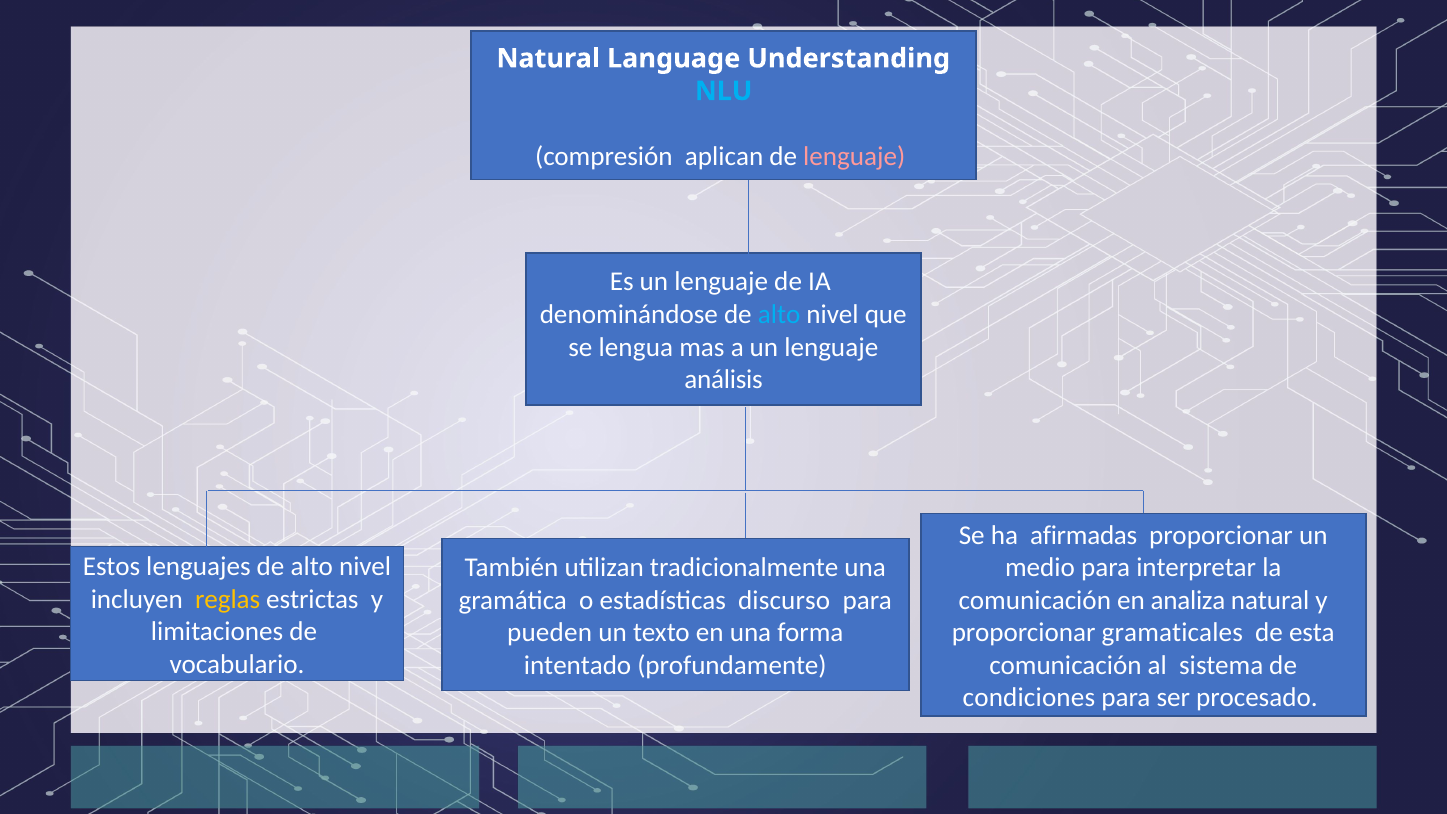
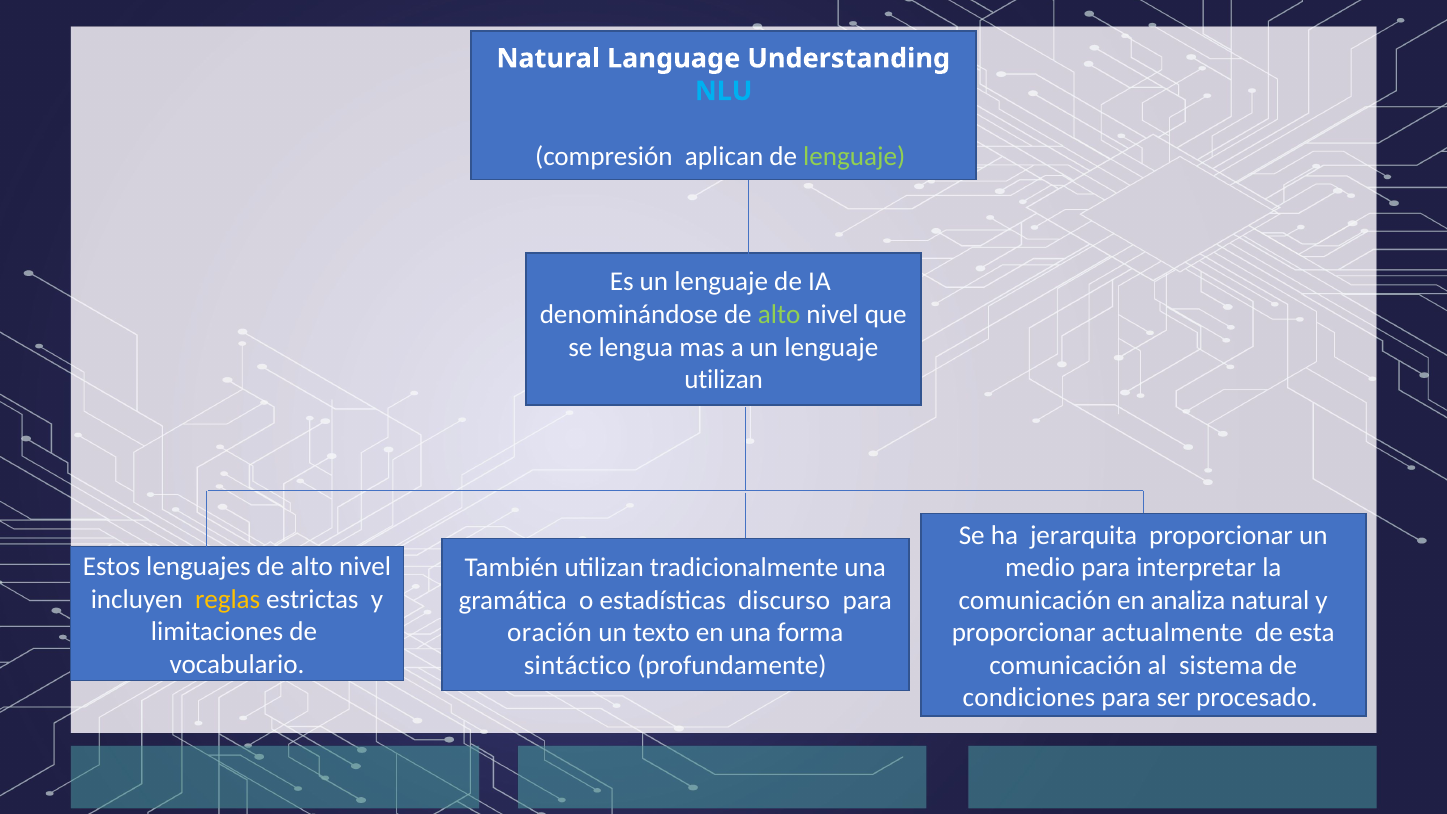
lenguaje at (854, 156) colour: pink -> light green
alto at (779, 315) colour: light blue -> light green
análisis at (724, 380): análisis -> utilizan
afirmadas: afirmadas -> jerarquita
pueden: pueden -> oración
gramaticales: gramaticales -> actualmente
intentado: intentado -> sintáctico
